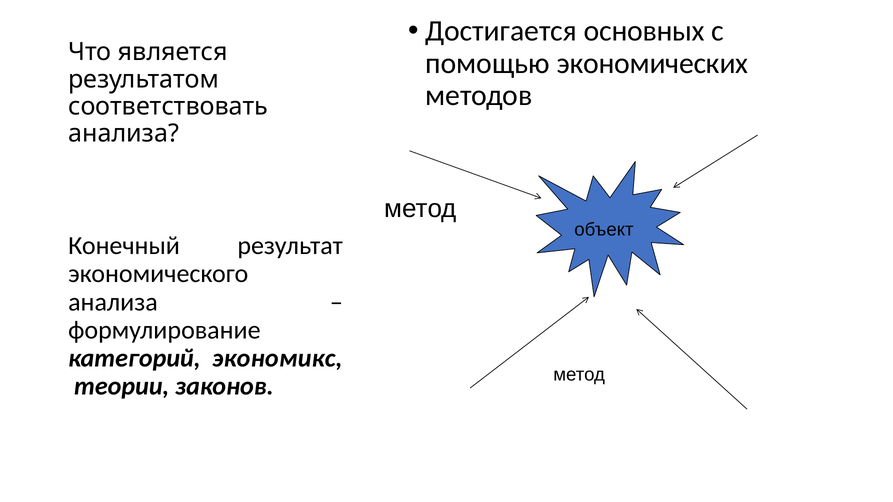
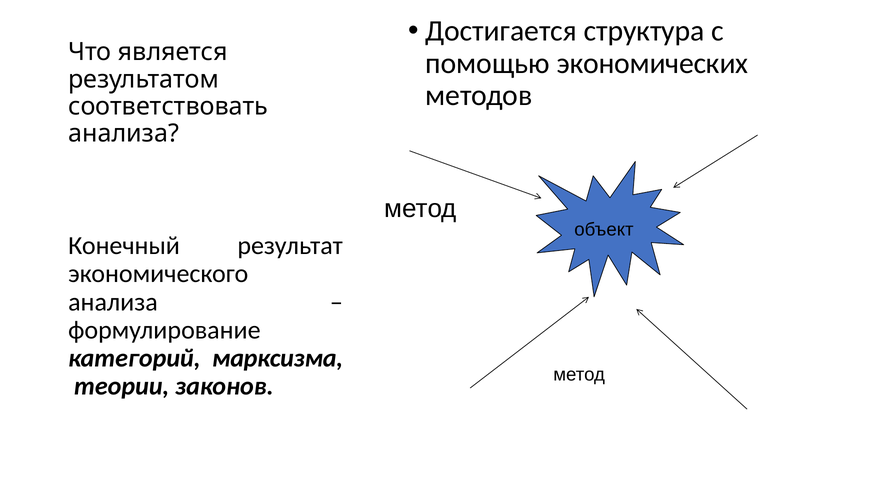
основных: основных -> структура
экономикс: экономикс -> марксизма
